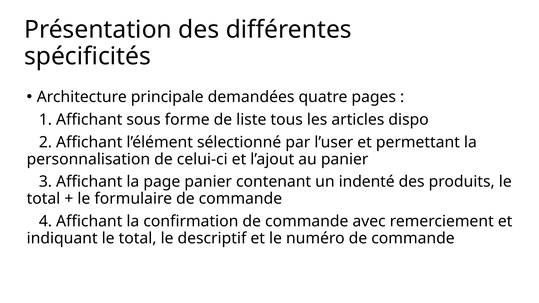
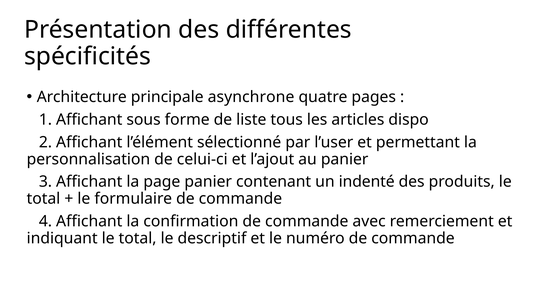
demandées: demandées -> asynchrone
